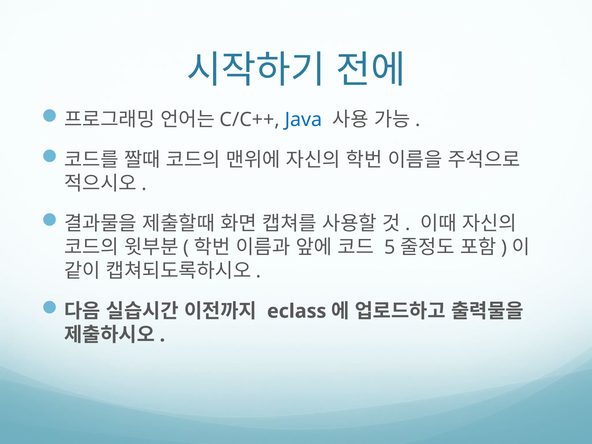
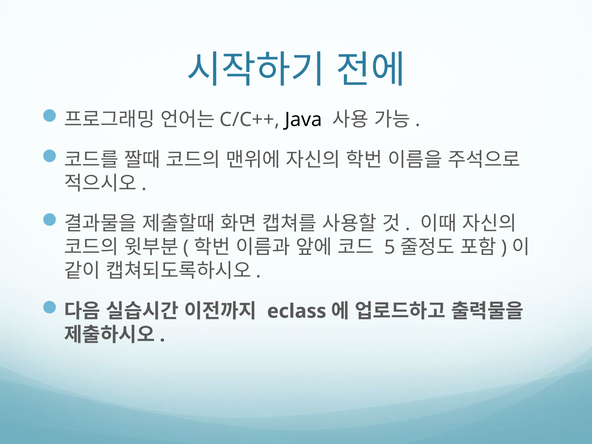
Java colour: blue -> black
